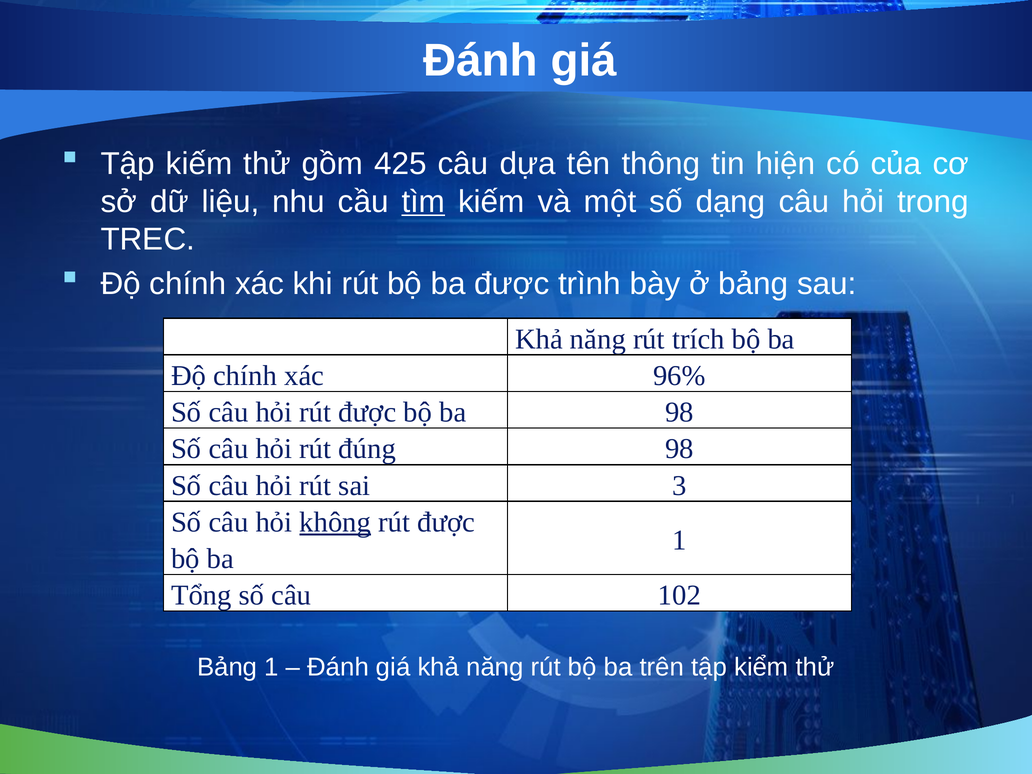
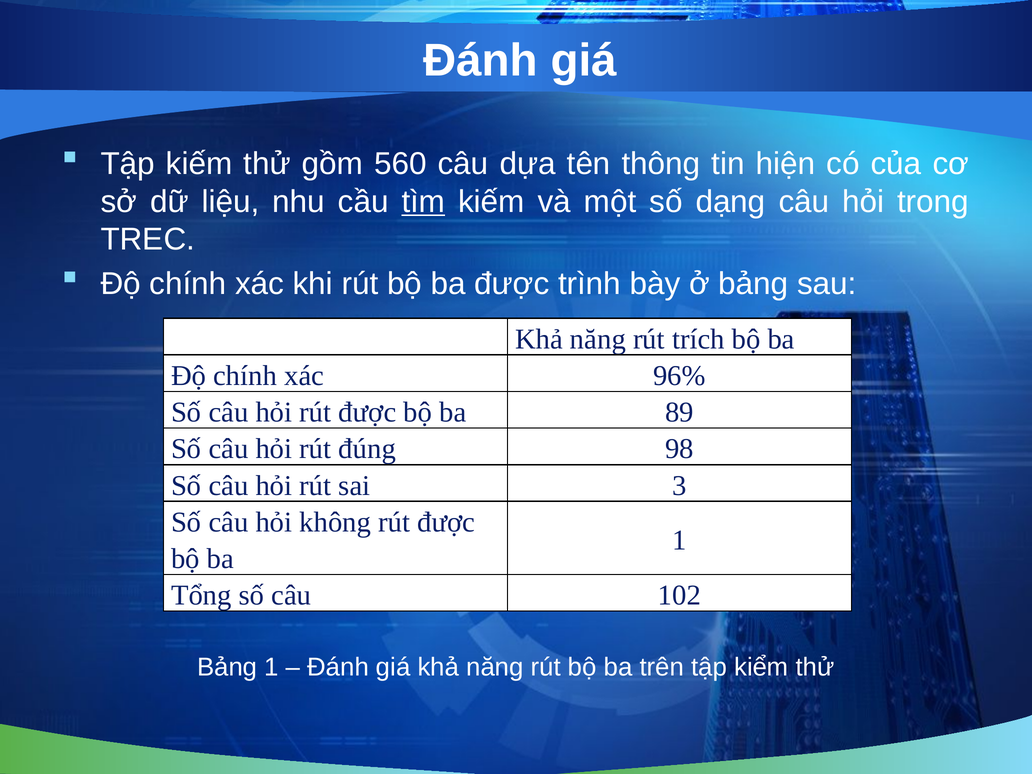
425: 425 -> 560
ba 98: 98 -> 89
không underline: present -> none
